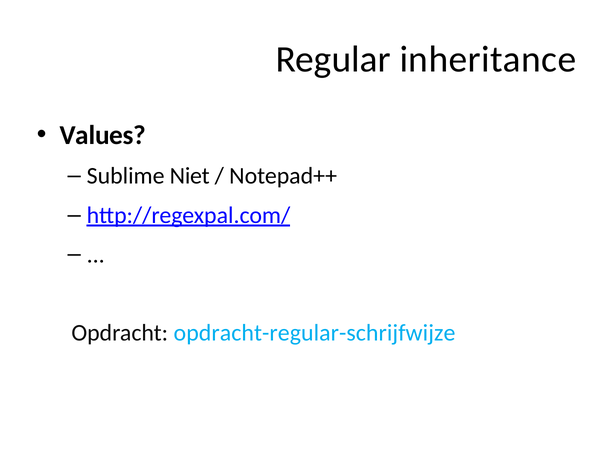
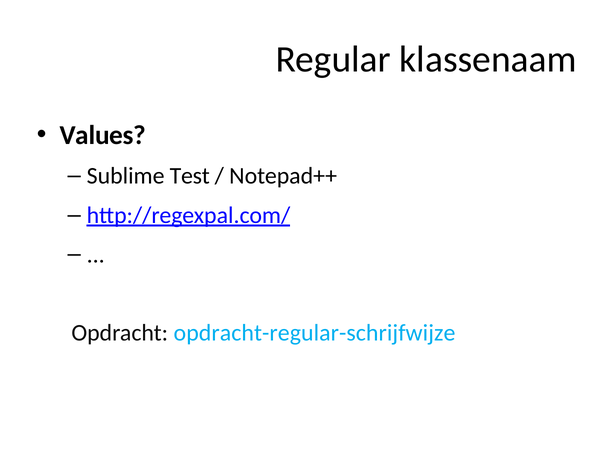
inheritance: inheritance -> klassenaam
Niet: Niet -> Test
